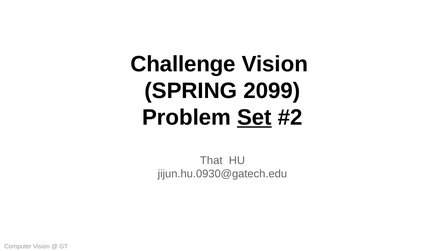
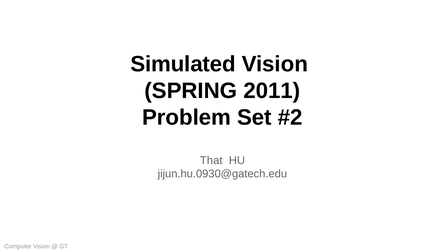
Challenge: Challenge -> Simulated
2099: 2099 -> 2011
Set underline: present -> none
